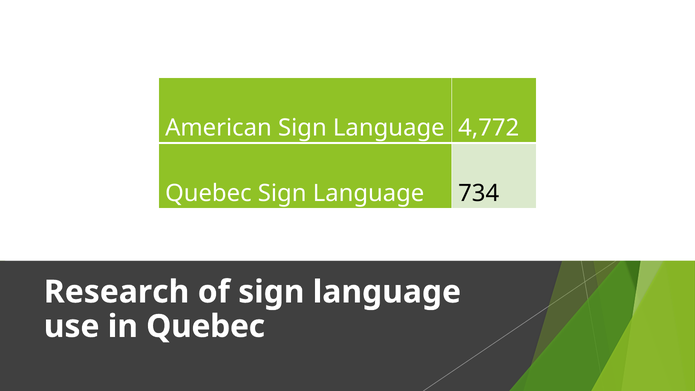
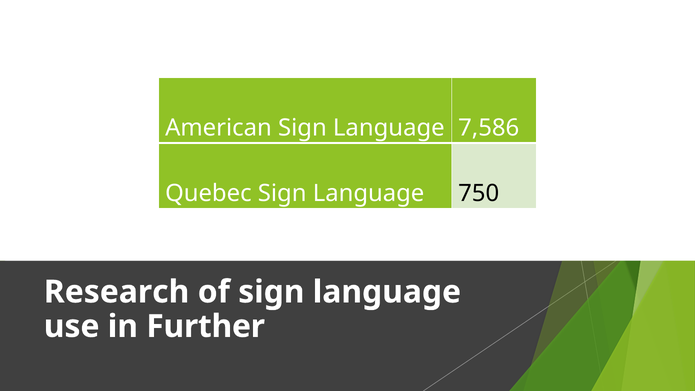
4,772: 4,772 -> 7,586
734: 734 -> 750
in Quebec: Quebec -> Further
